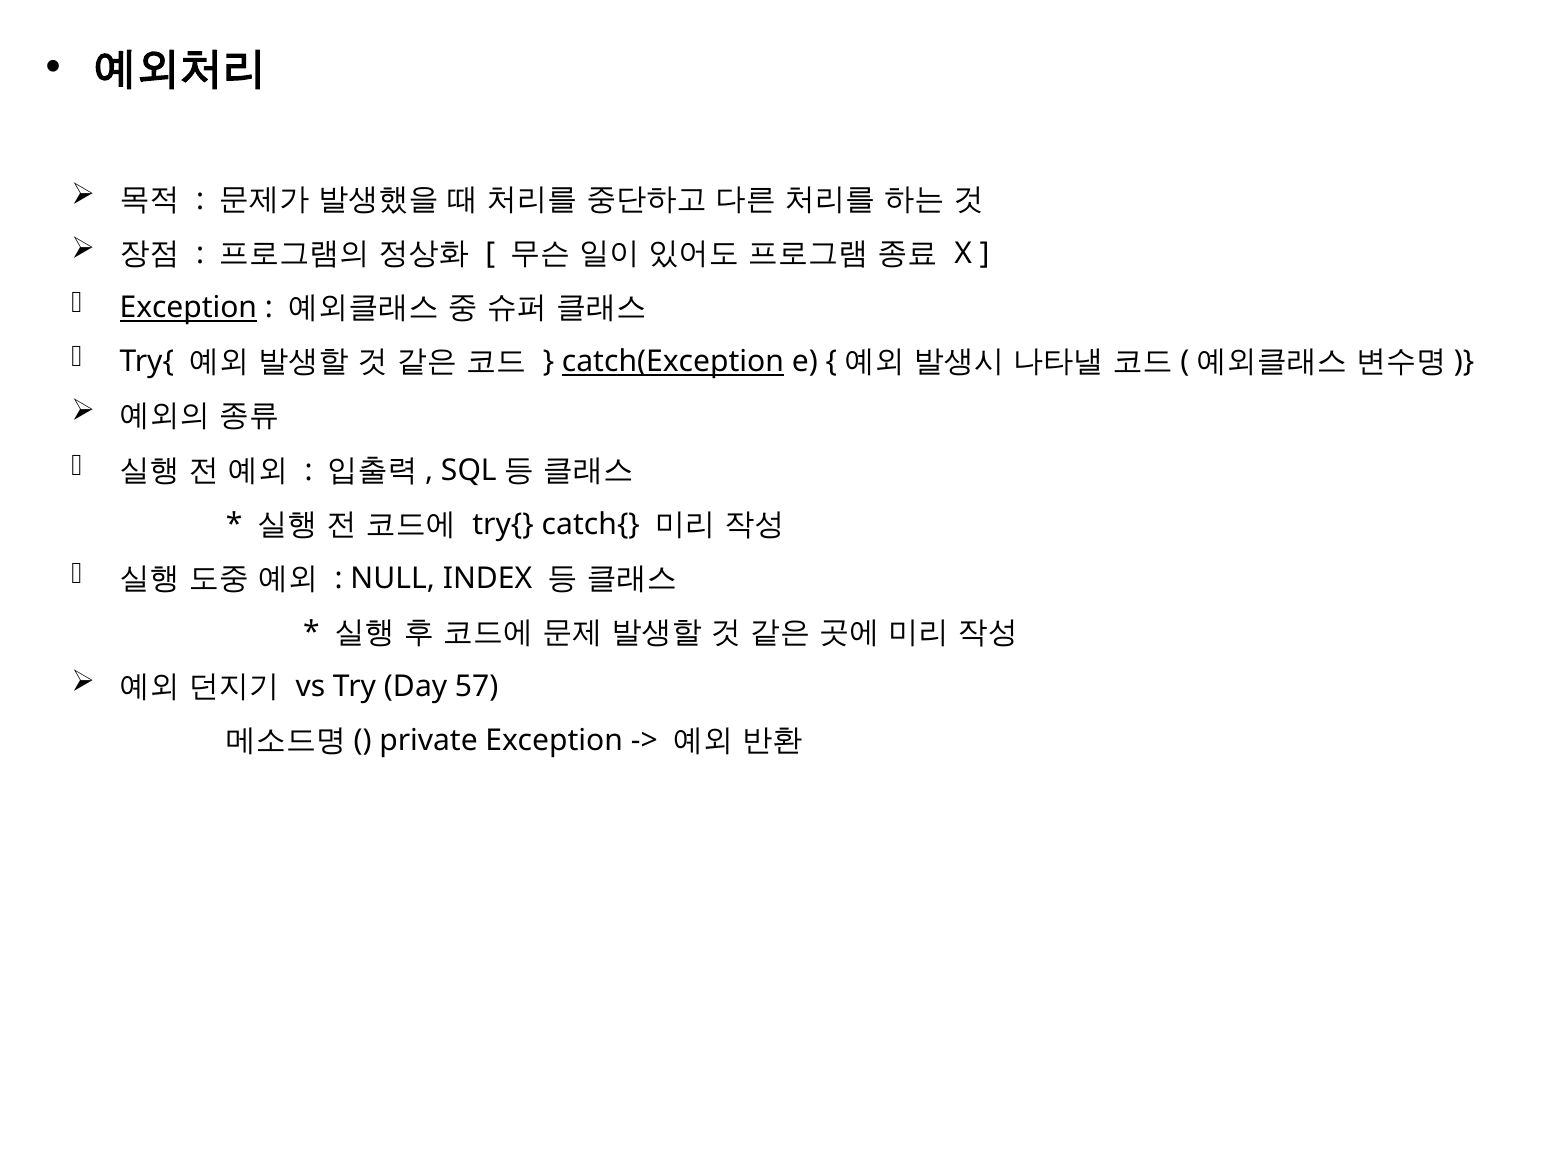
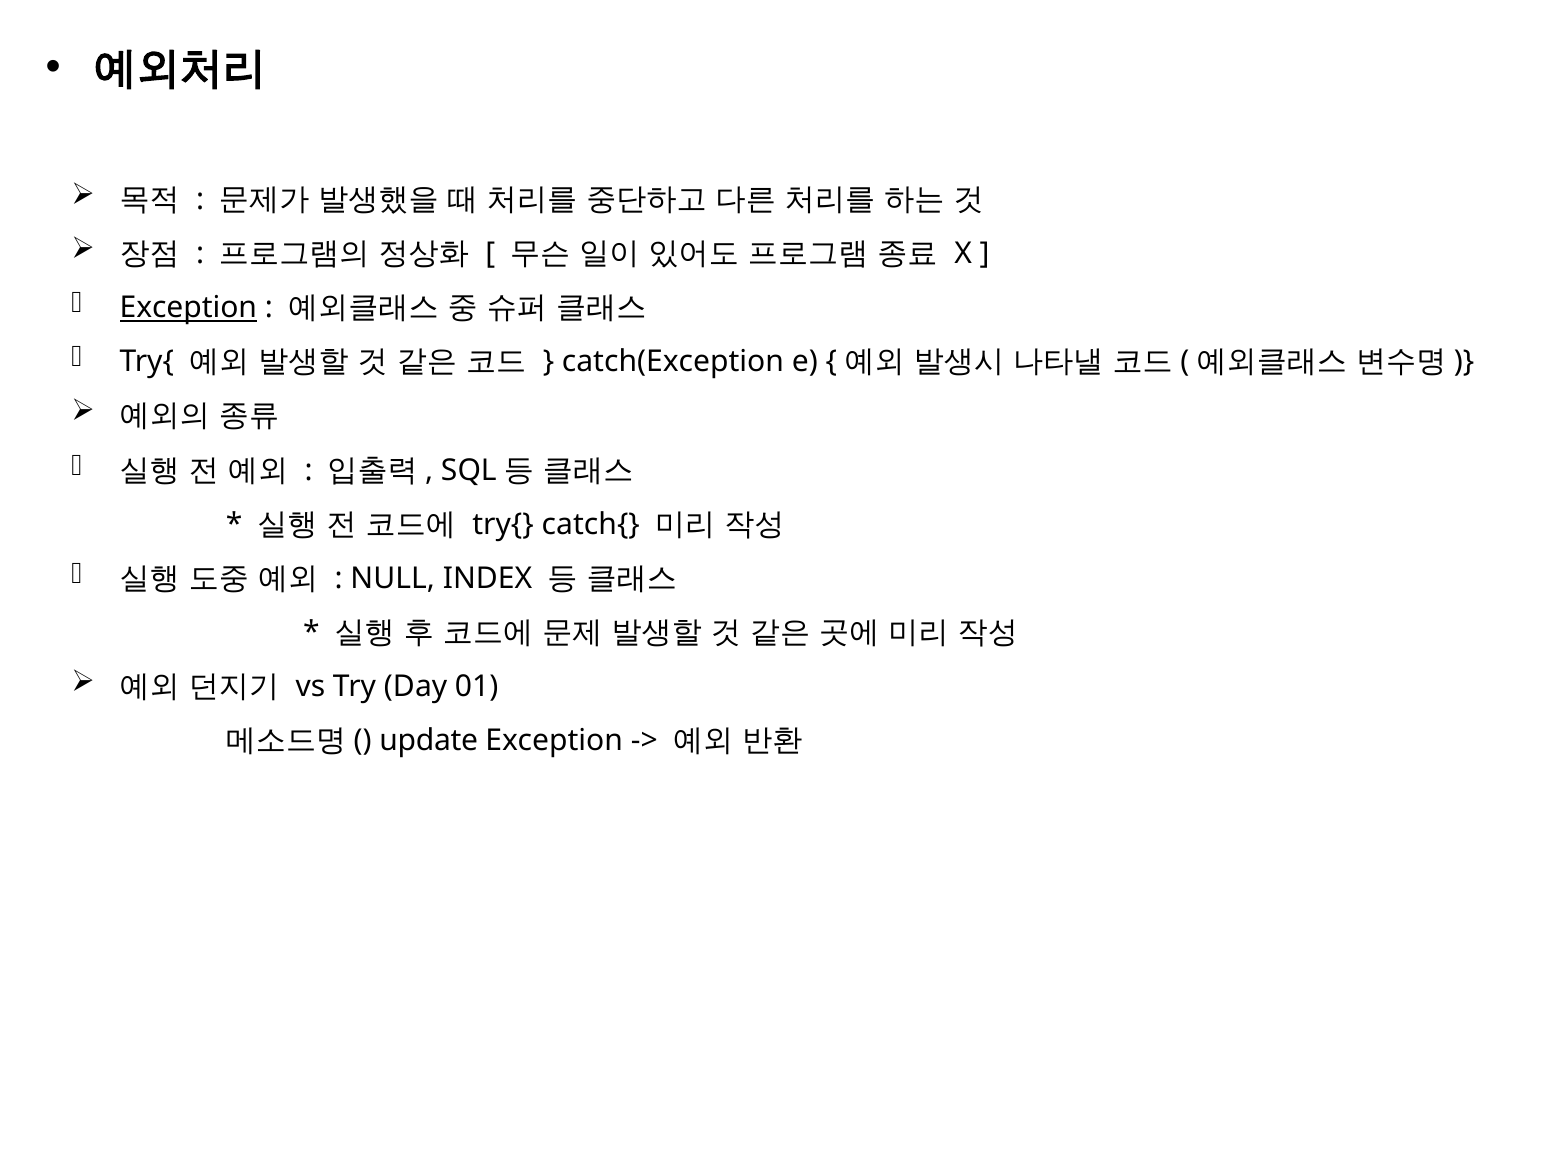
catch(Exception underline: present -> none
57: 57 -> 01
private: private -> update
